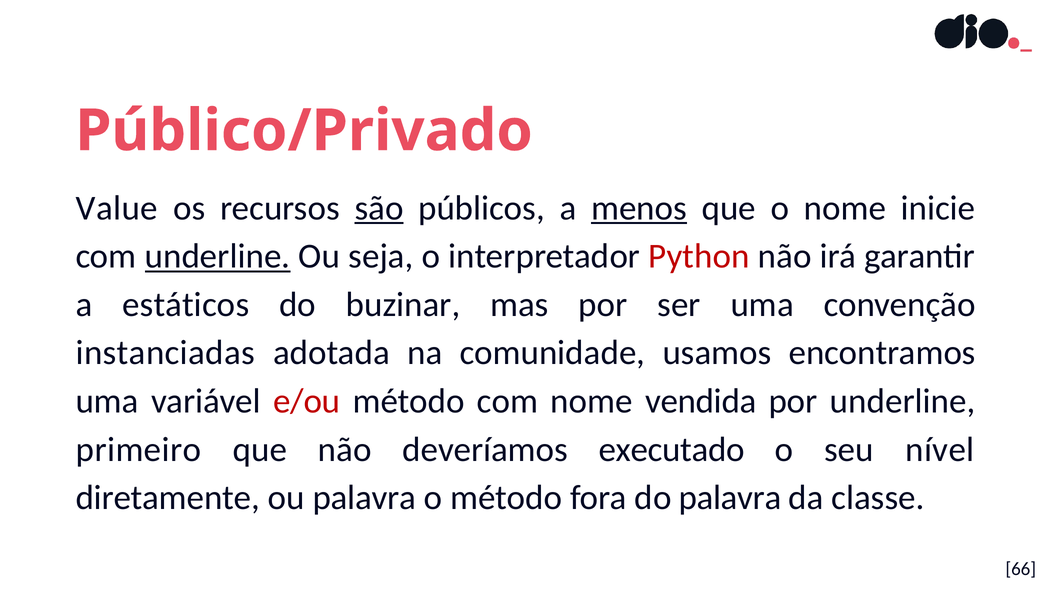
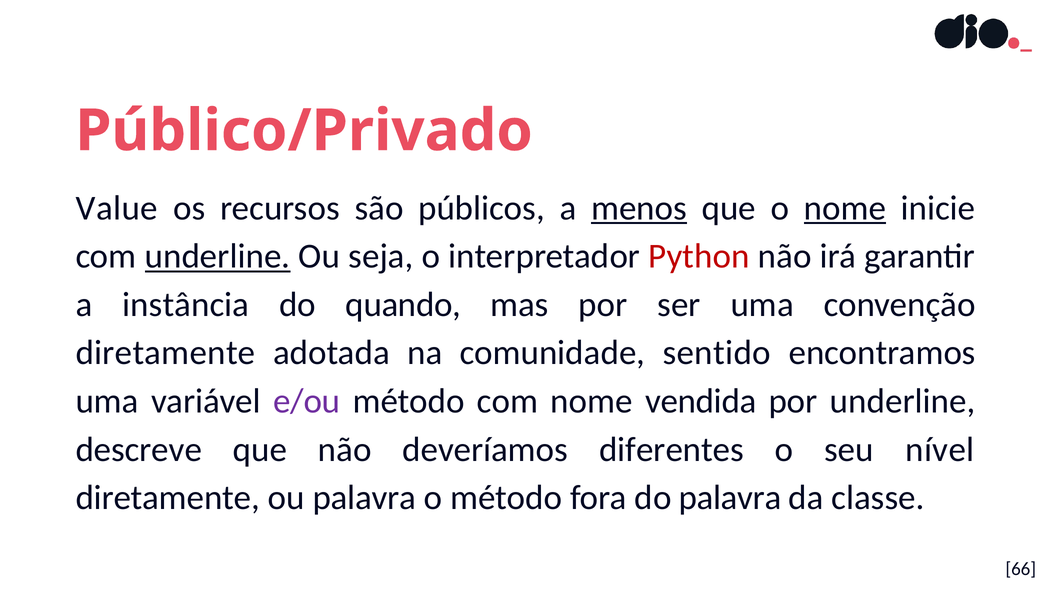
são underline: present -> none
nome at (845, 208) underline: none -> present
estáticos: estáticos -> instância
buzinar: buzinar -> quando
instanciadas at (165, 353): instanciadas -> diretamente
usamos: usamos -> sentido
e/ou colour: red -> purple
primeiro: primeiro -> descreve
executado: executado -> diferentes
